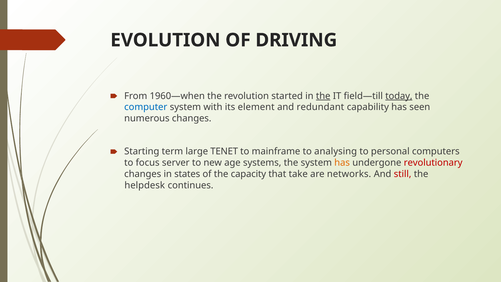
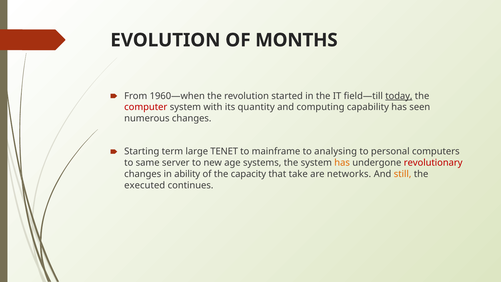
DRIVING: DRIVING -> MONTHS
the at (323, 96) underline: present -> none
computer colour: blue -> red
element: element -> quantity
redundant: redundant -> computing
focus: focus -> same
states: states -> ability
still colour: red -> orange
helpdesk: helpdesk -> executed
